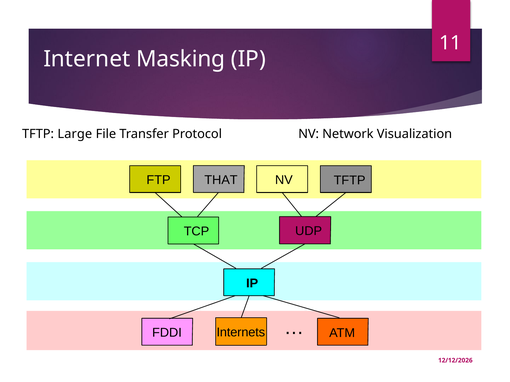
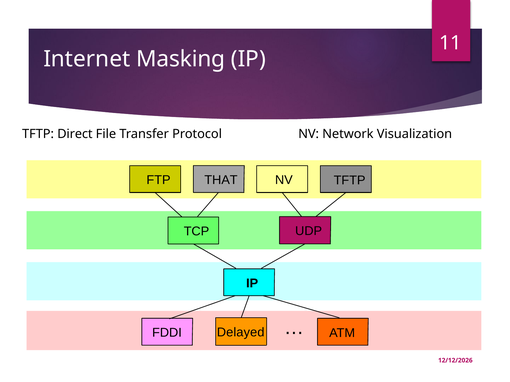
Large: Large -> Direct
Internets: Internets -> Delayed
